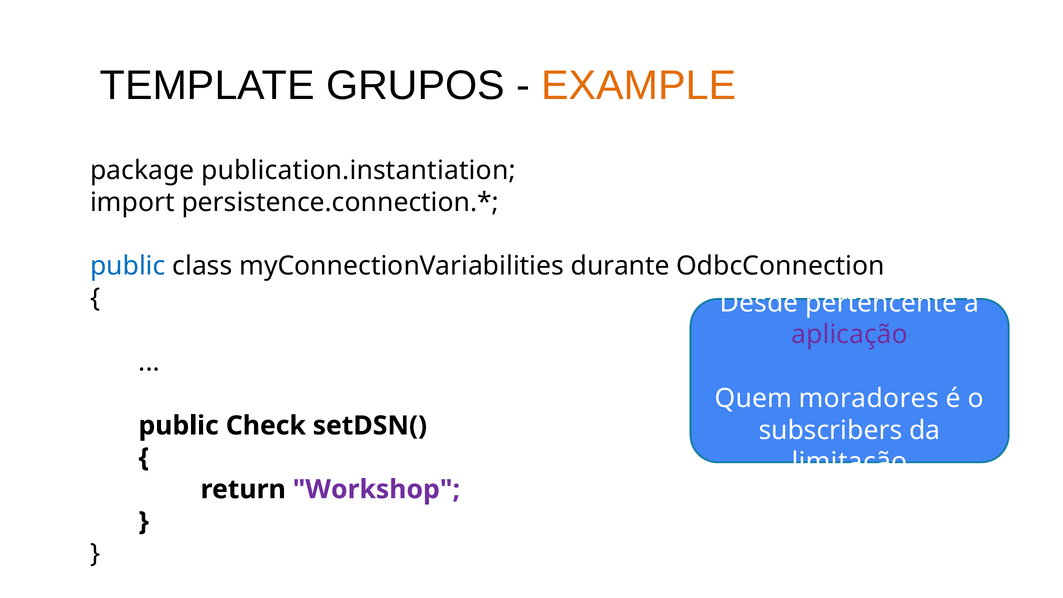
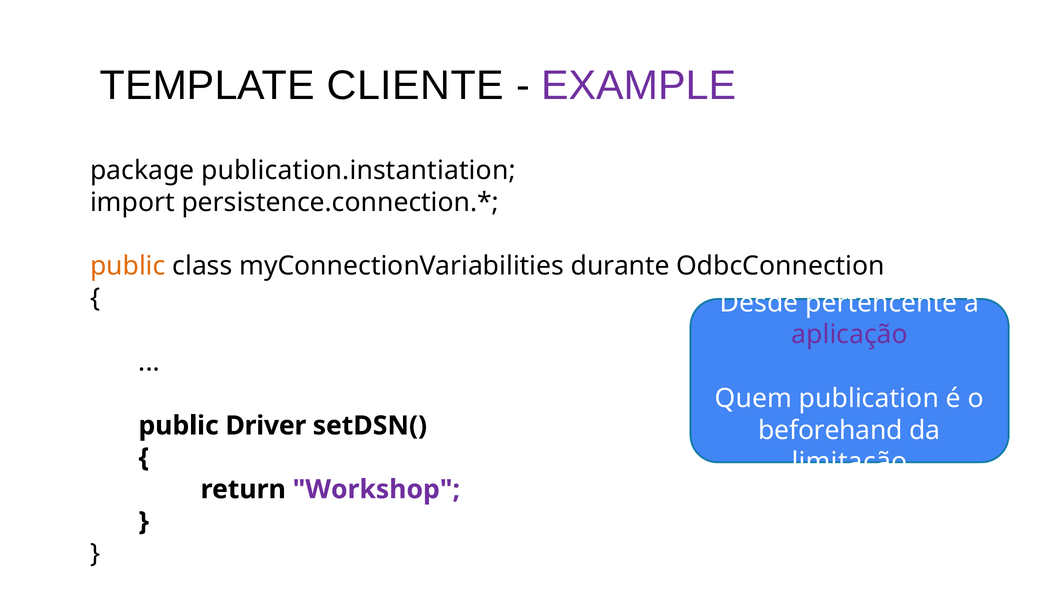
GRUPOS: GRUPOS -> CLIENTE
EXAMPLE colour: orange -> purple
public at (128, 266) colour: blue -> orange
moradores: moradores -> publication
Check: Check -> Driver
subscribers: subscribers -> beforehand
